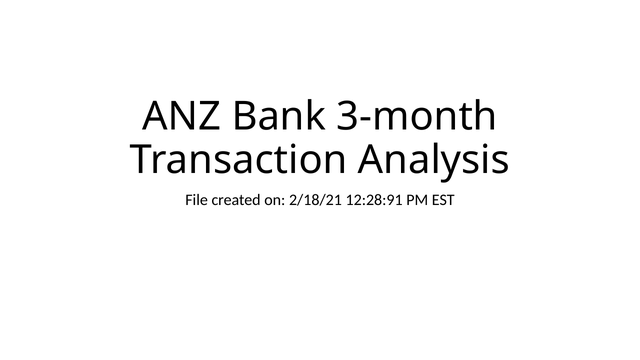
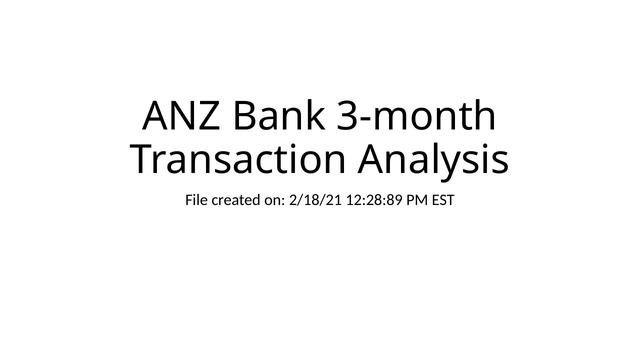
12:28:91: 12:28:91 -> 12:28:89
